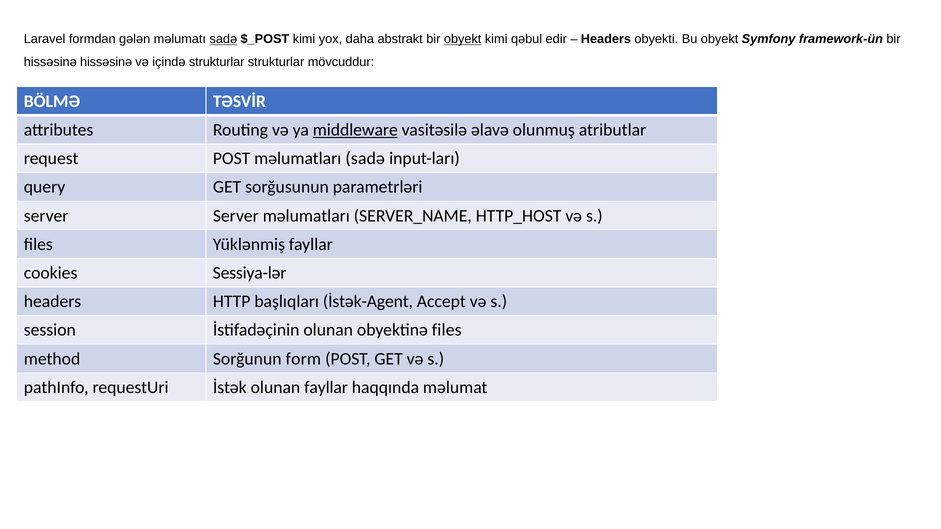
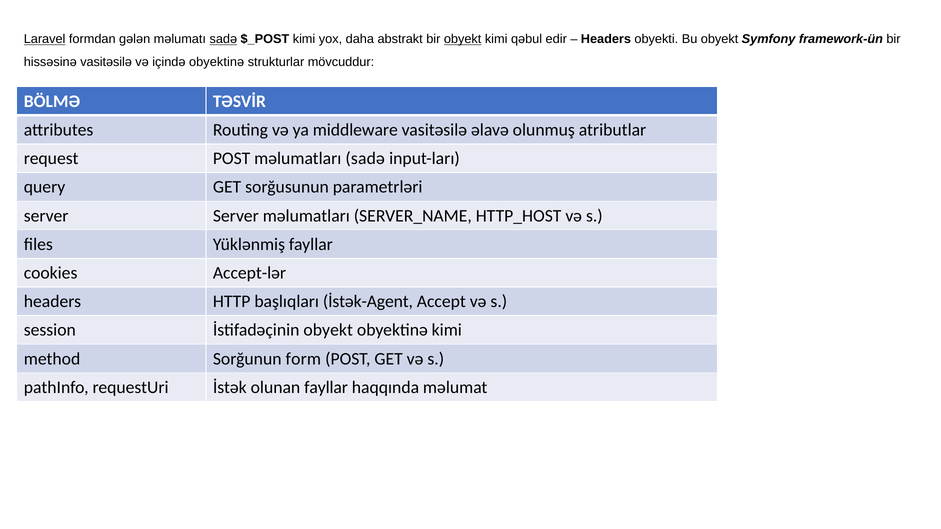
Laravel underline: none -> present
hissəsinə hissəsinə: hissəsinə -> vasitəsilə
içində strukturlar: strukturlar -> obyektinə
middleware underline: present -> none
Sessiya-lər: Sessiya-lər -> Accept-lər
İstifadəçinin olunan: olunan -> obyekt
obyektinə files: files -> kimi
